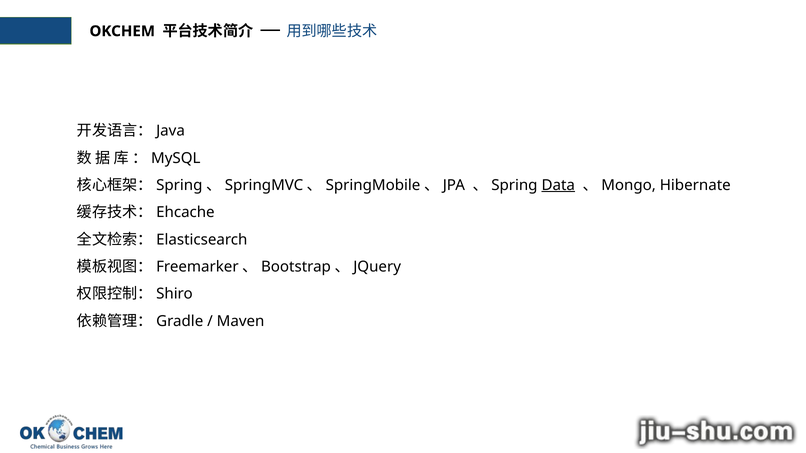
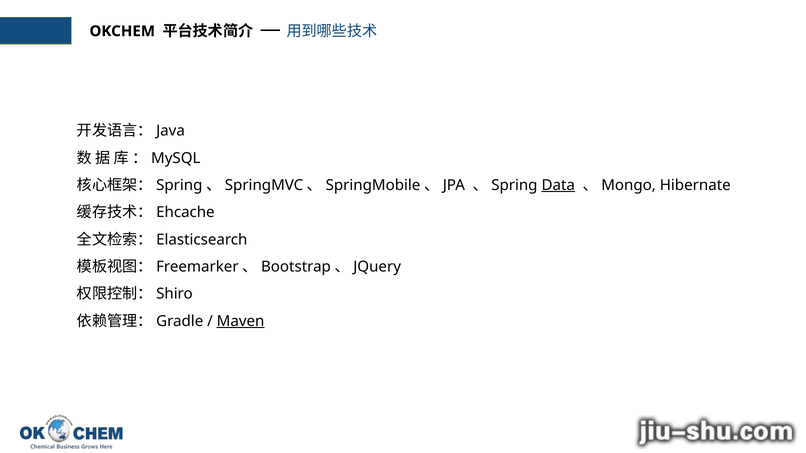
Maven underline: none -> present
